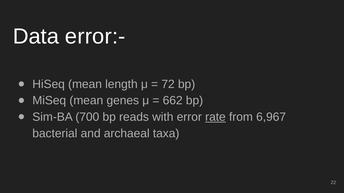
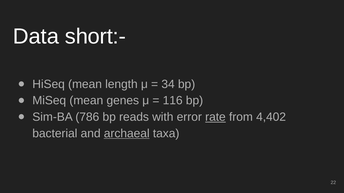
error:-: error:- -> short:-
72: 72 -> 34
662: 662 -> 116
700: 700 -> 786
6,967: 6,967 -> 4,402
archaeal underline: none -> present
